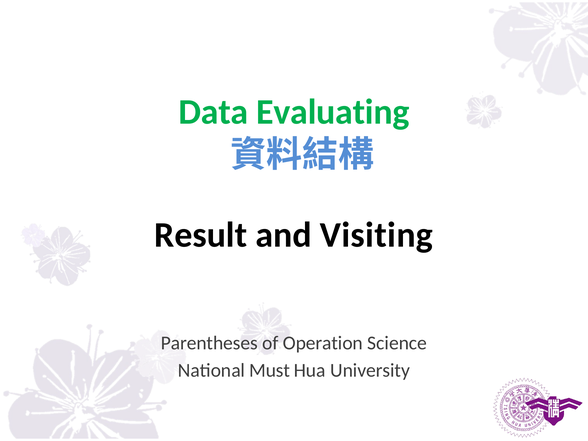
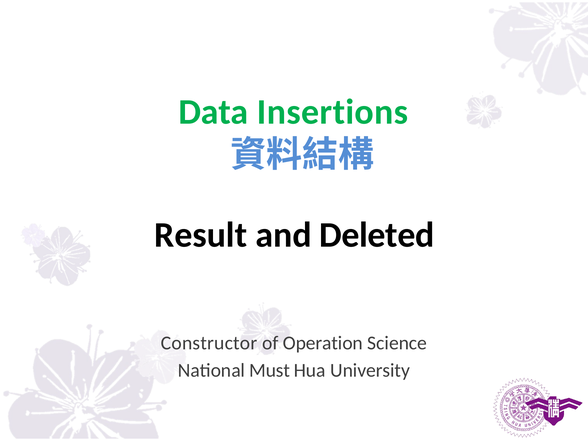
Evaluating: Evaluating -> Insertions
Visiting: Visiting -> Deleted
Parentheses: Parentheses -> Constructor
